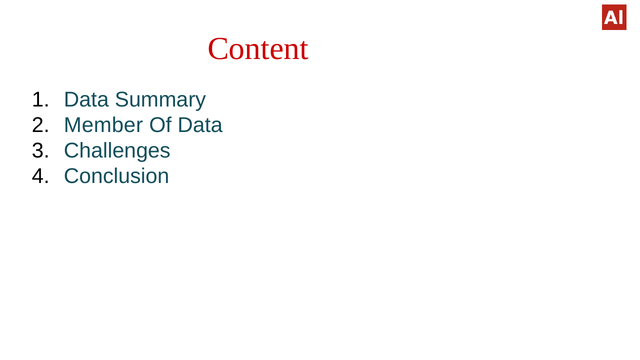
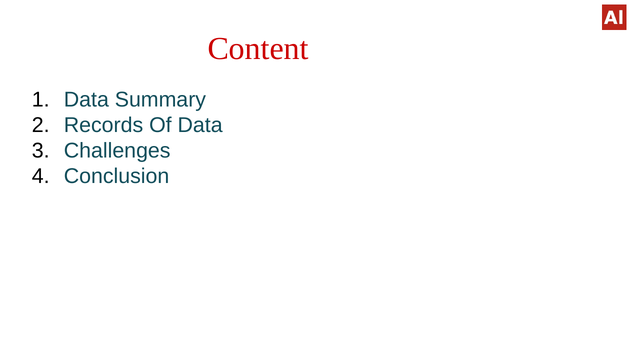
Member: Member -> Records
